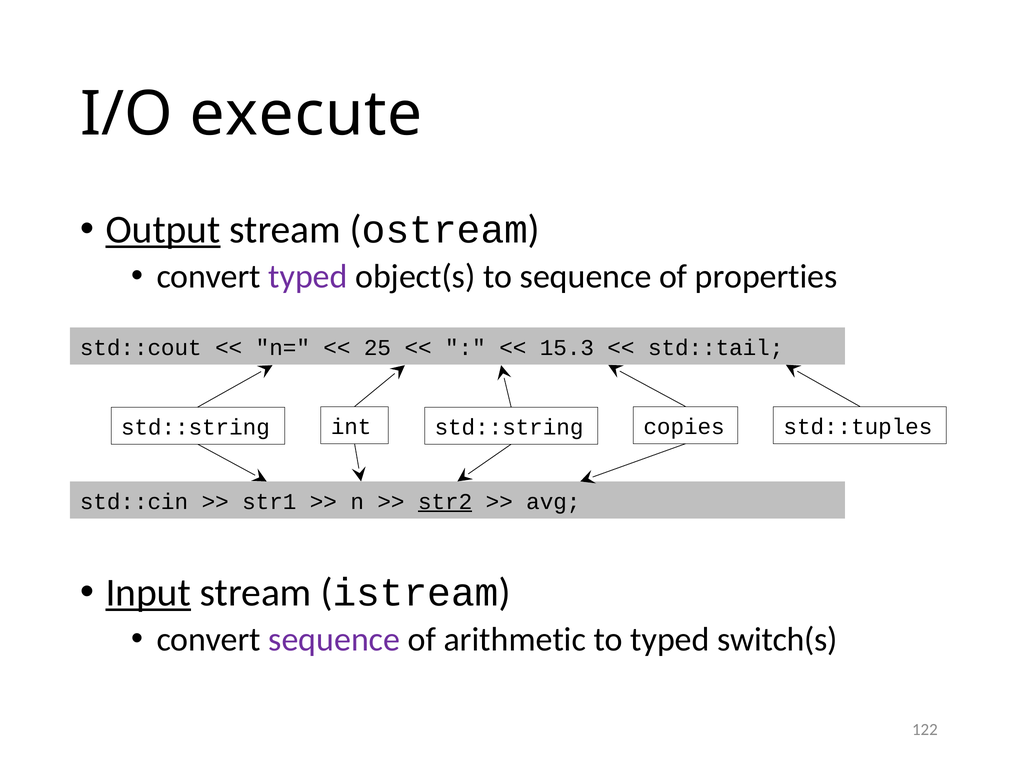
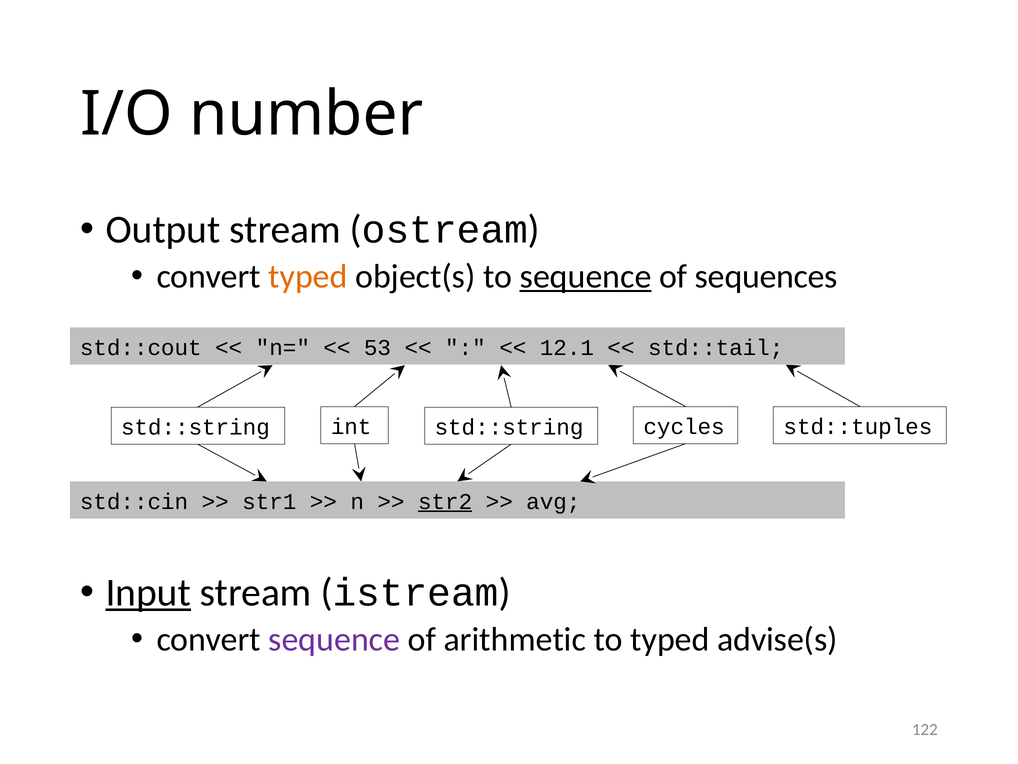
execute: execute -> number
Output underline: present -> none
typed at (308, 276) colour: purple -> orange
sequence at (586, 276) underline: none -> present
properties: properties -> sequences
25: 25 -> 53
15.3: 15.3 -> 12.1
copies: copies -> cycles
switch(s: switch(s -> advise(s
